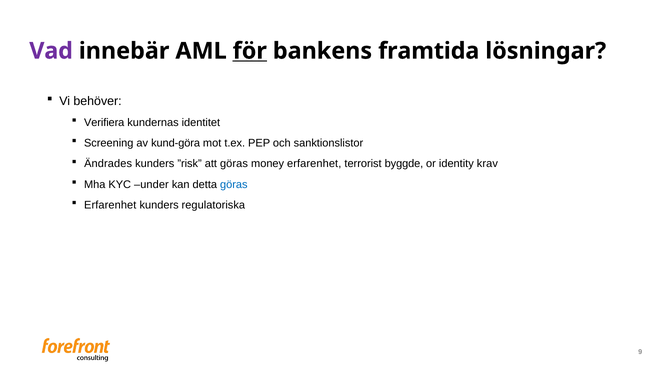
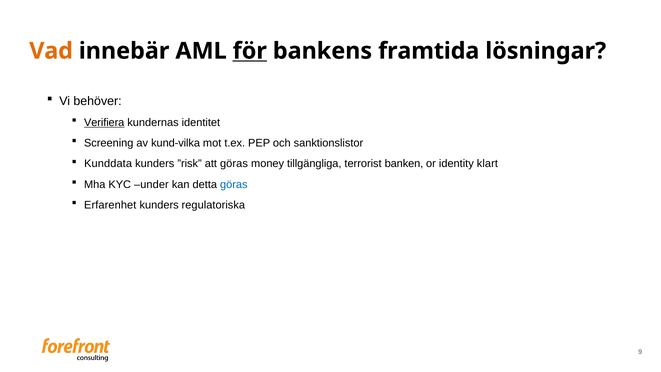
Vad colour: purple -> orange
Verifiera underline: none -> present
kund-göra: kund-göra -> kund-vilka
Ändrades: Ändrades -> Kunddata
money erfarenhet: erfarenhet -> tillgängliga
byggde: byggde -> banken
krav: krav -> klart
